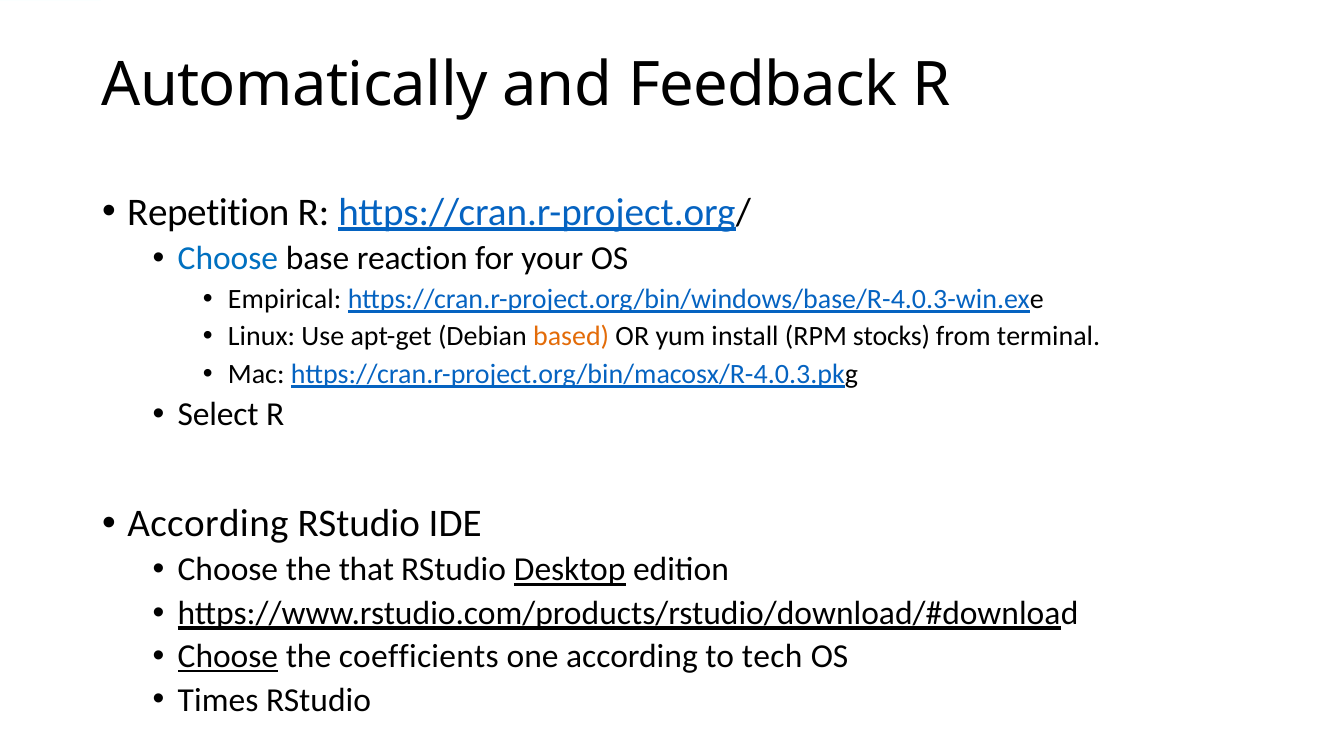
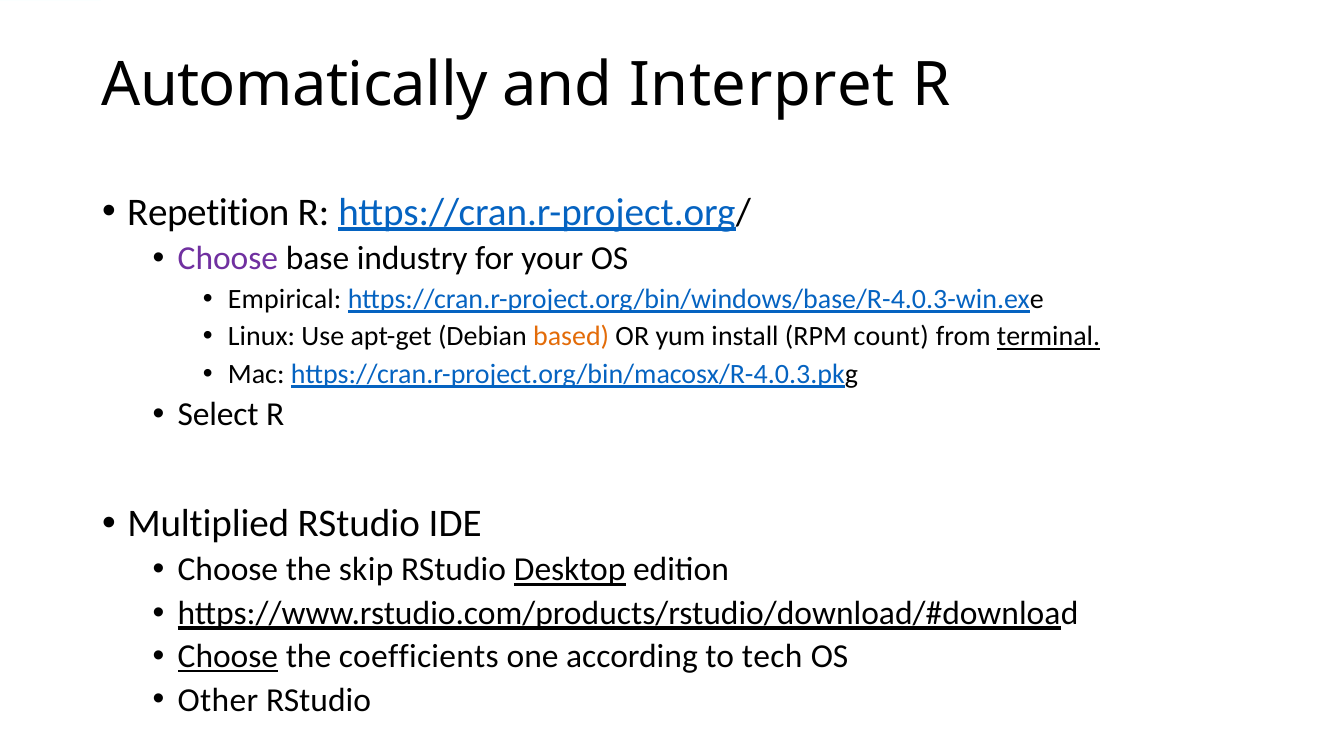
Feedback: Feedback -> Interpret
Choose at (228, 259) colour: blue -> purple
reaction: reaction -> industry
stocks: stocks -> count
terminal underline: none -> present
According at (208, 524): According -> Multiplied
that: that -> skip
Times: Times -> Other
